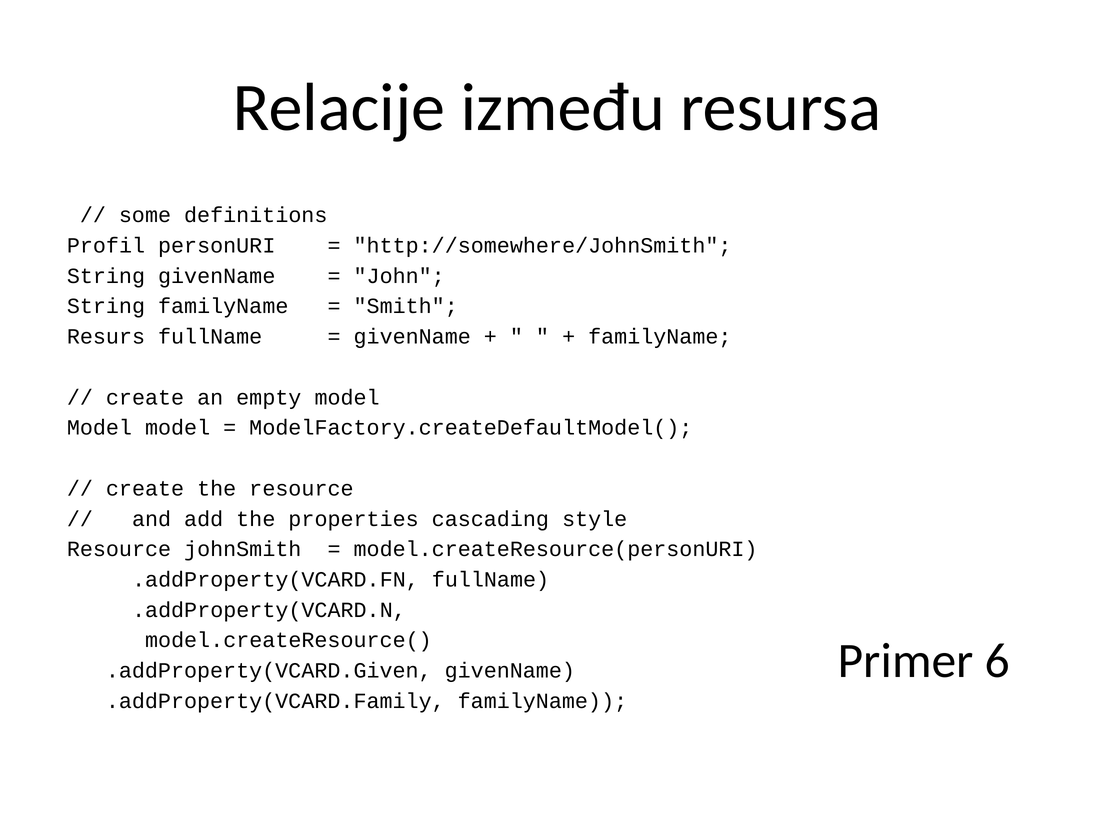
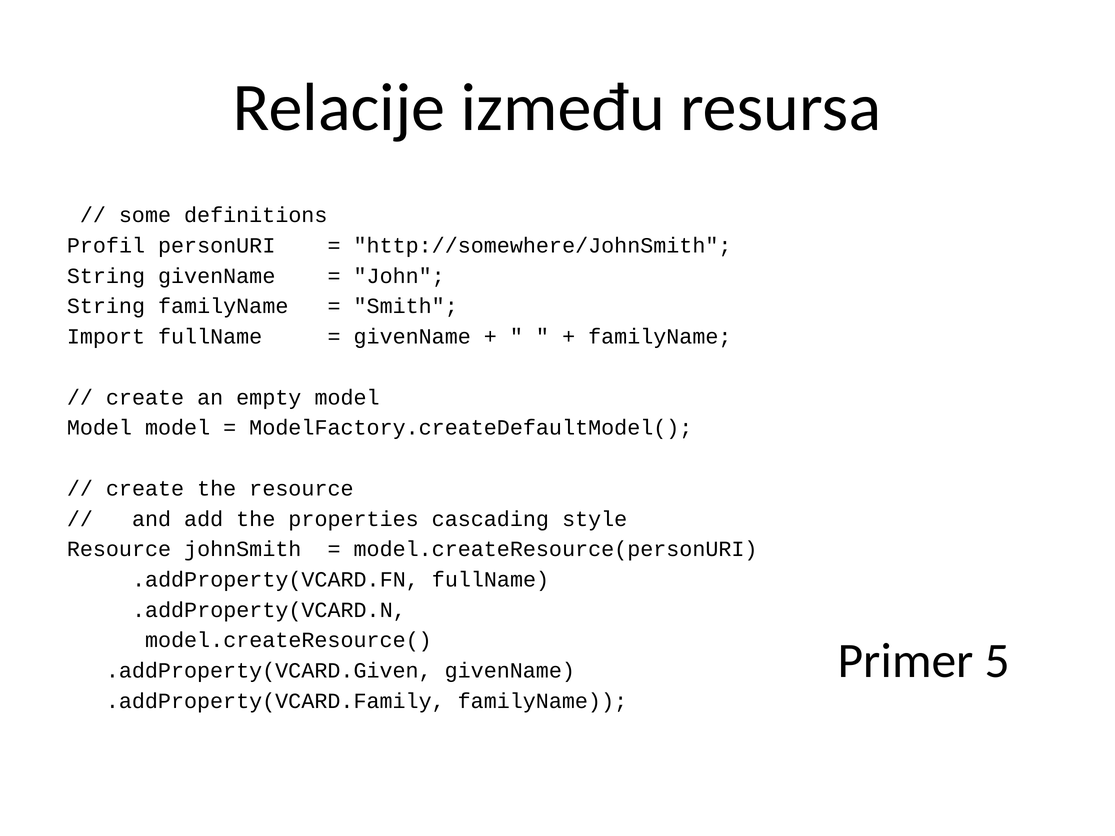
Resurs: Resurs -> Import
6: 6 -> 5
